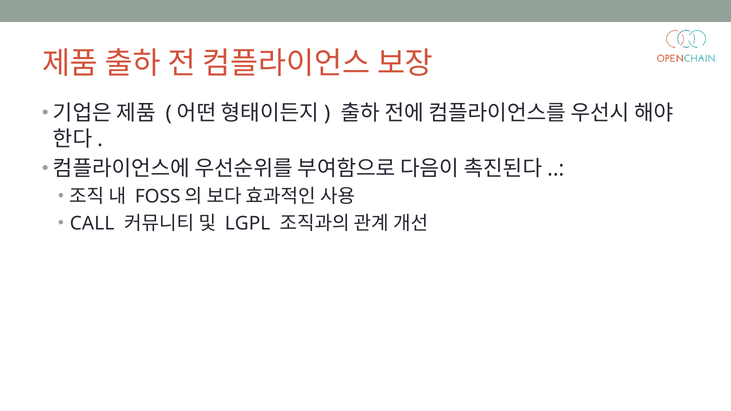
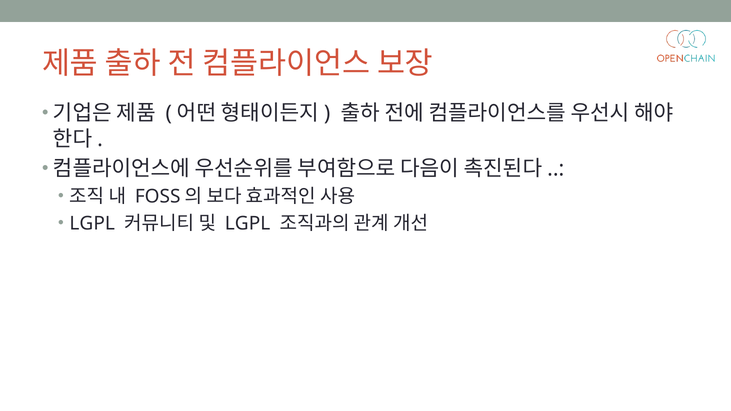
CALL at (92, 223): CALL -> LGPL
